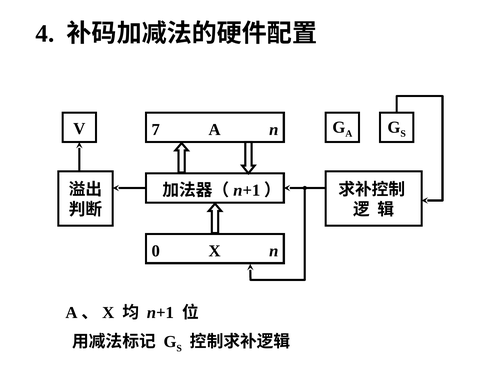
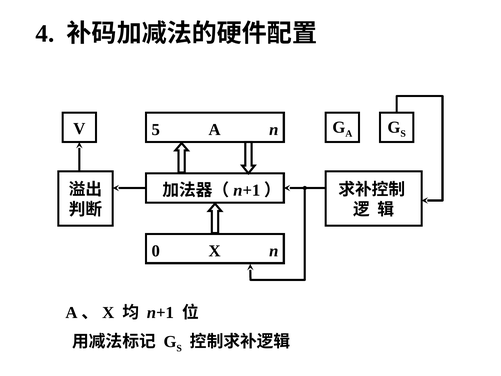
7: 7 -> 5
